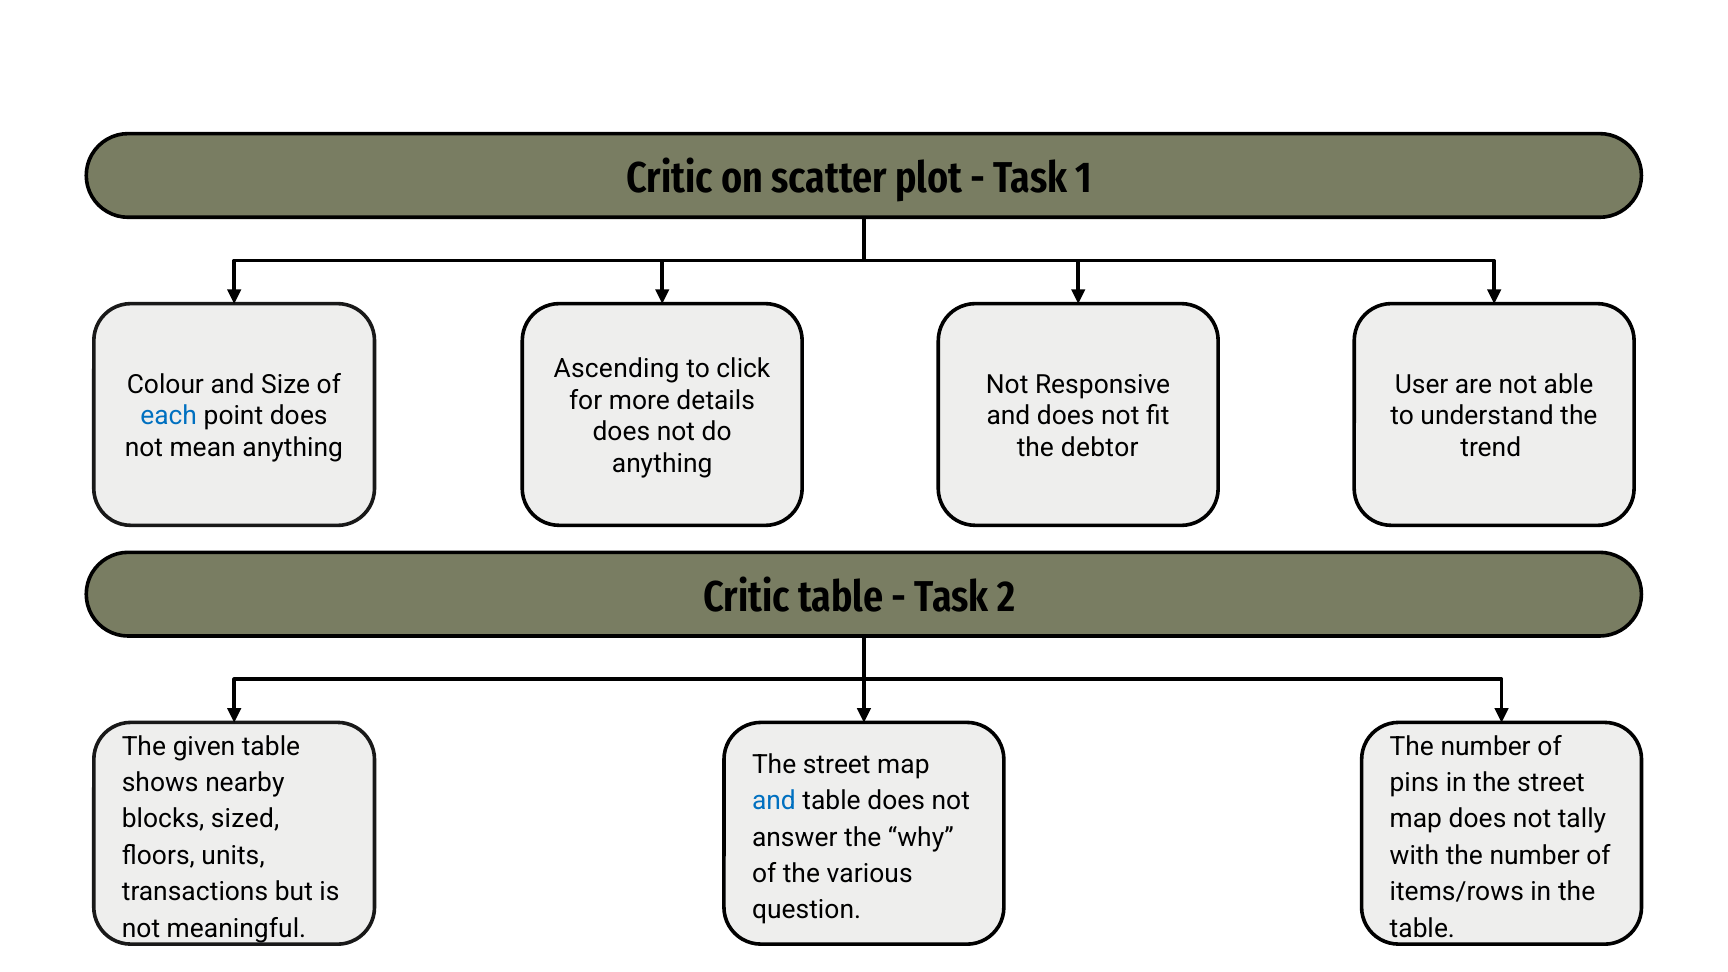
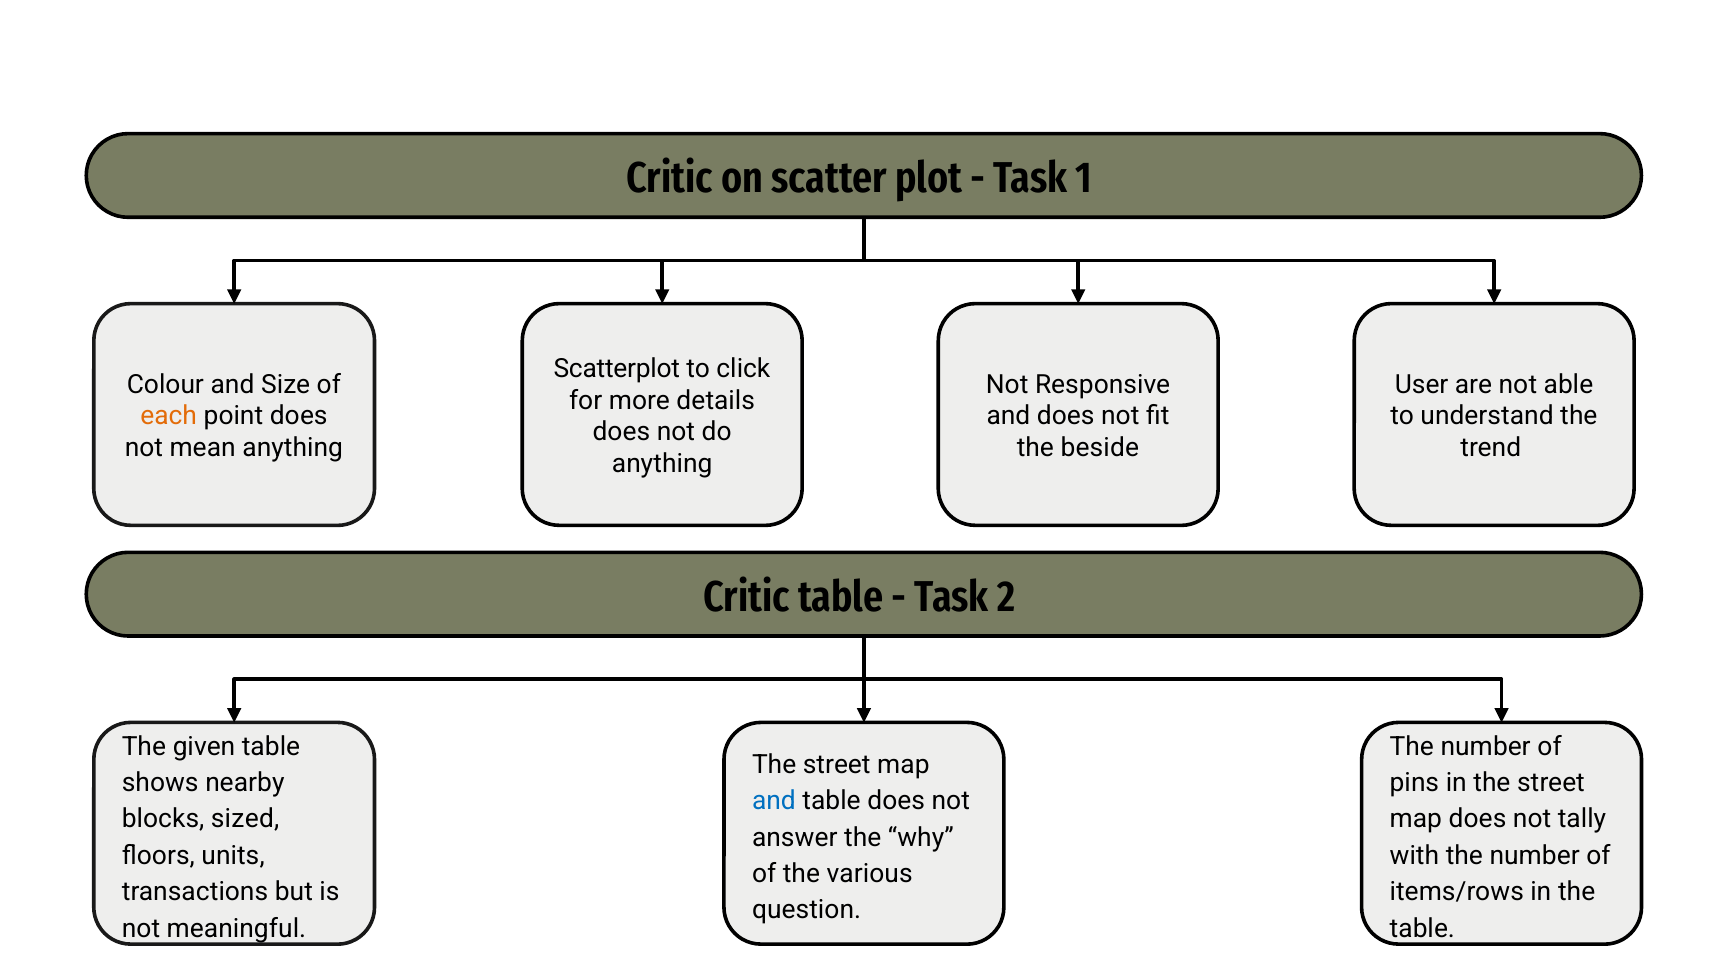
Ascending: Ascending -> Scatterplot
each colour: blue -> orange
debtor: debtor -> beside
